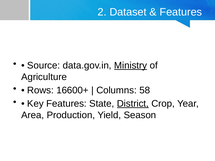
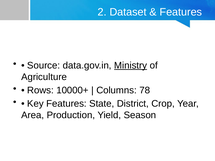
16600+: 16600+ -> 10000+
58: 58 -> 78
District underline: present -> none
